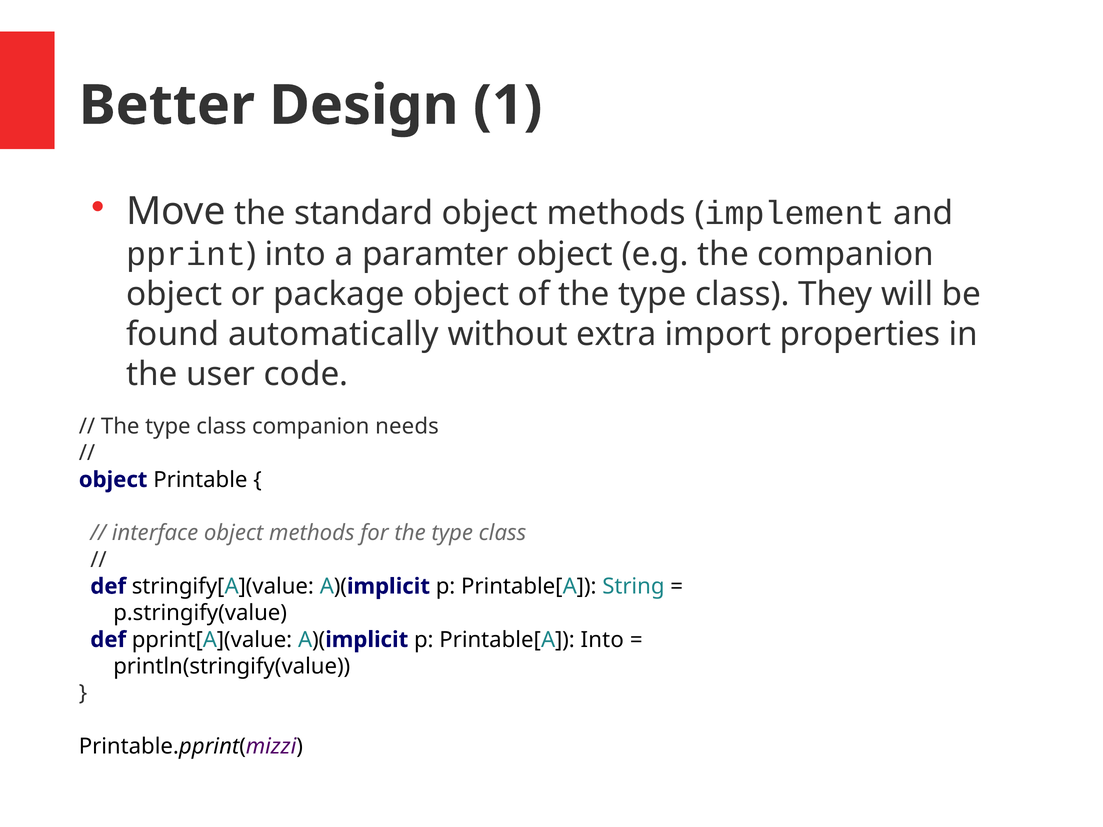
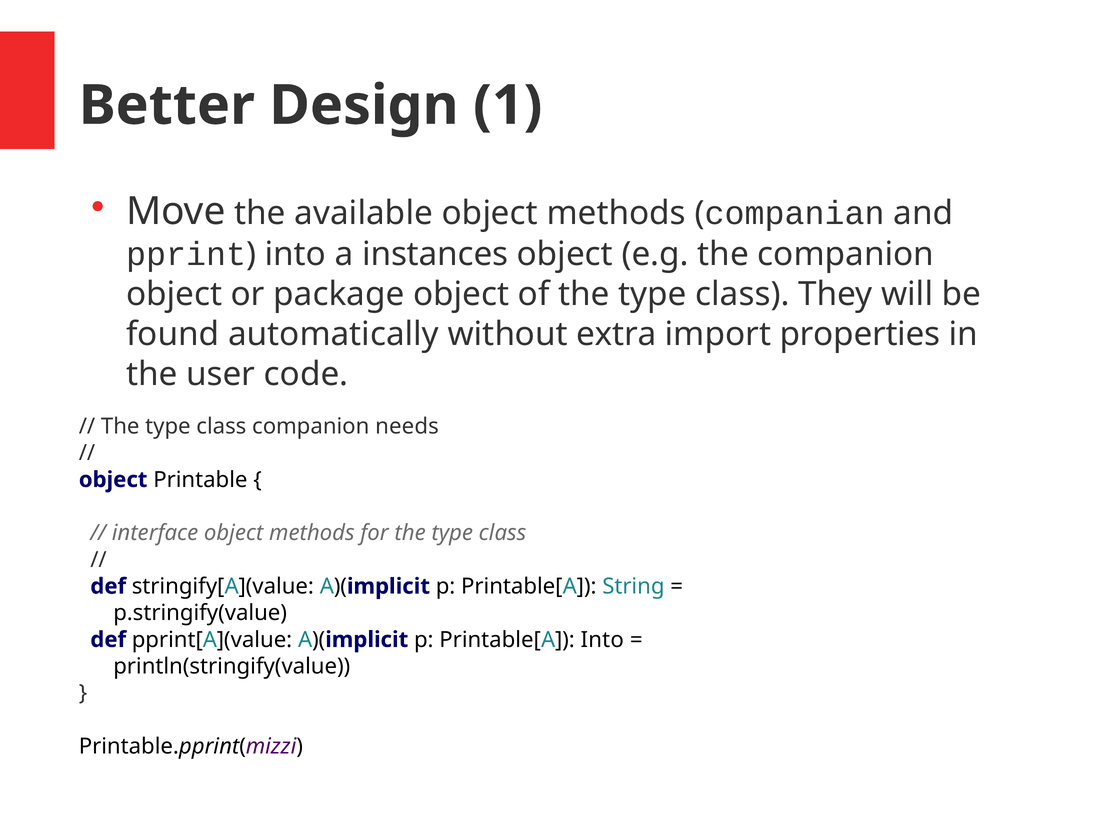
standard: standard -> available
implement: implement -> companian
paramter: paramter -> instances
